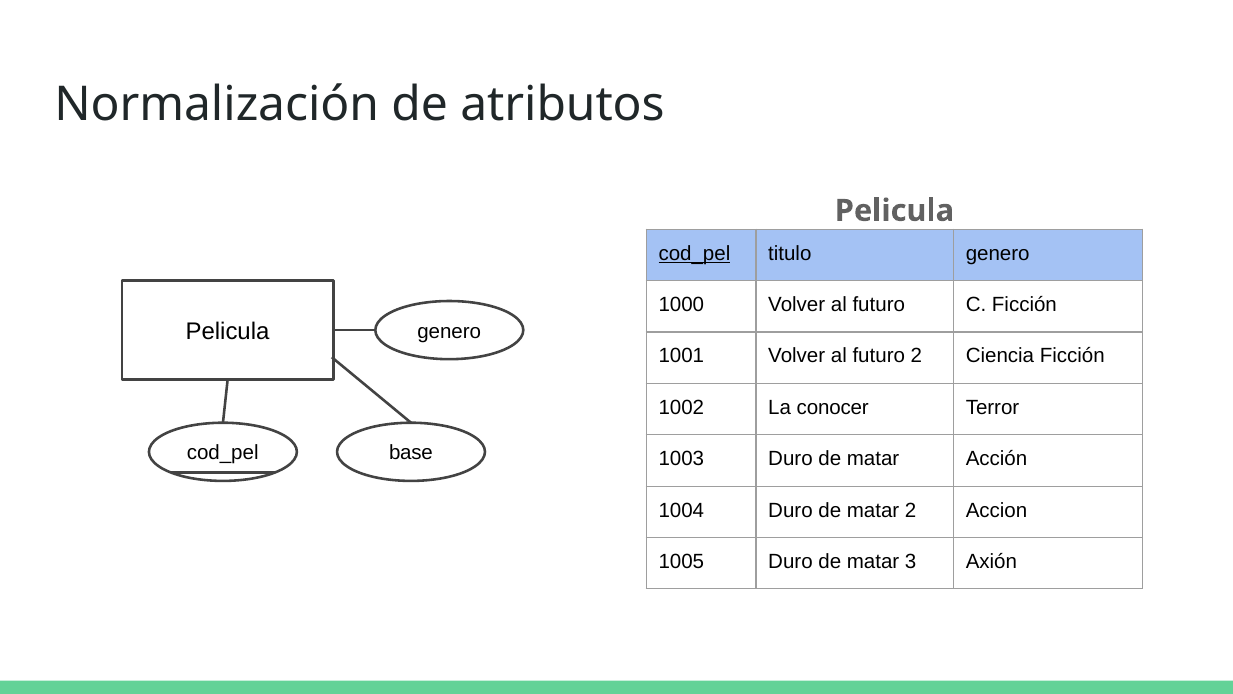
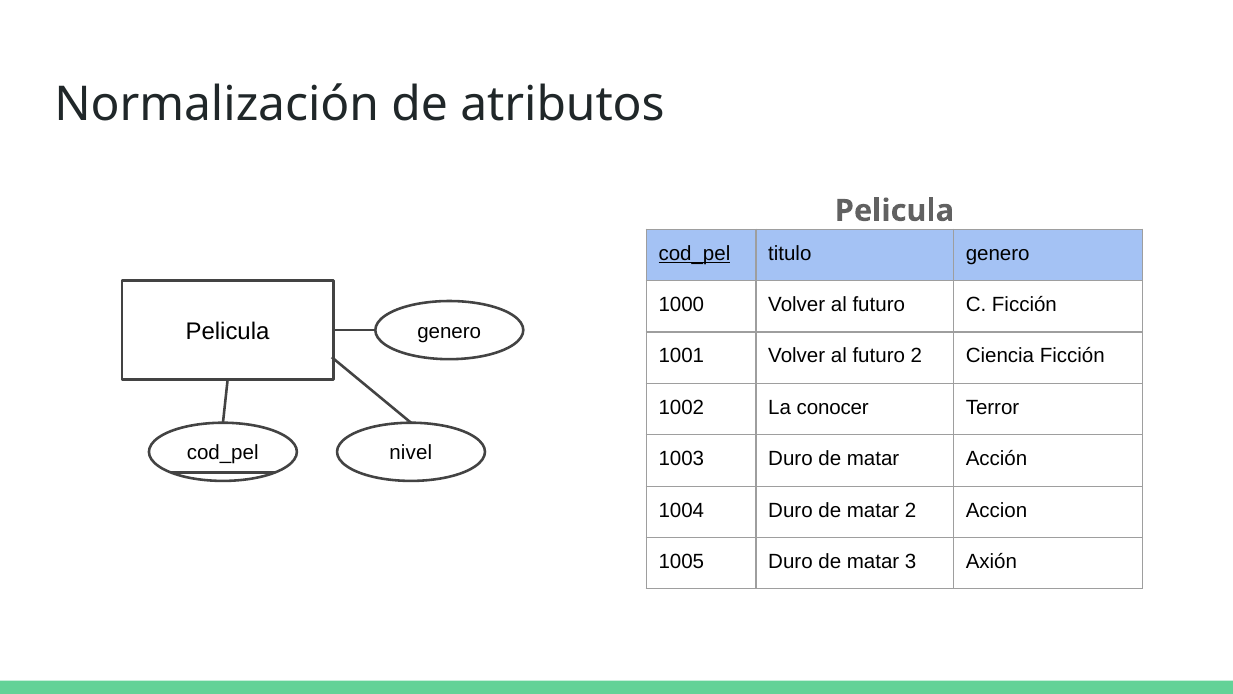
base: base -> nivel
